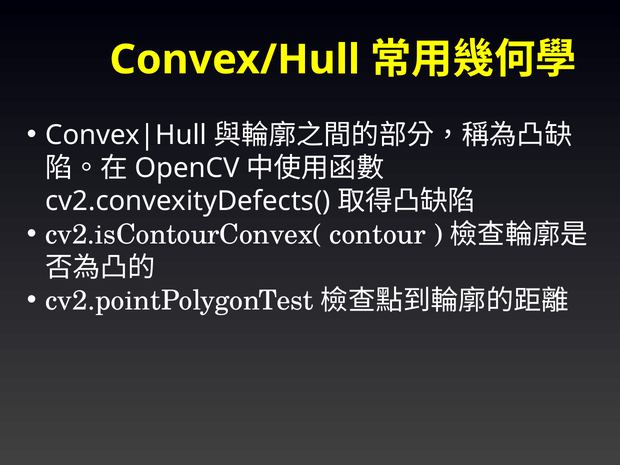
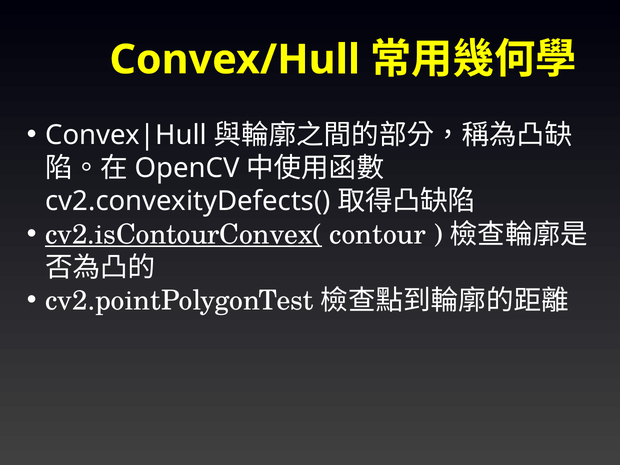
cv2.isContourConvex( underline: none -> present
